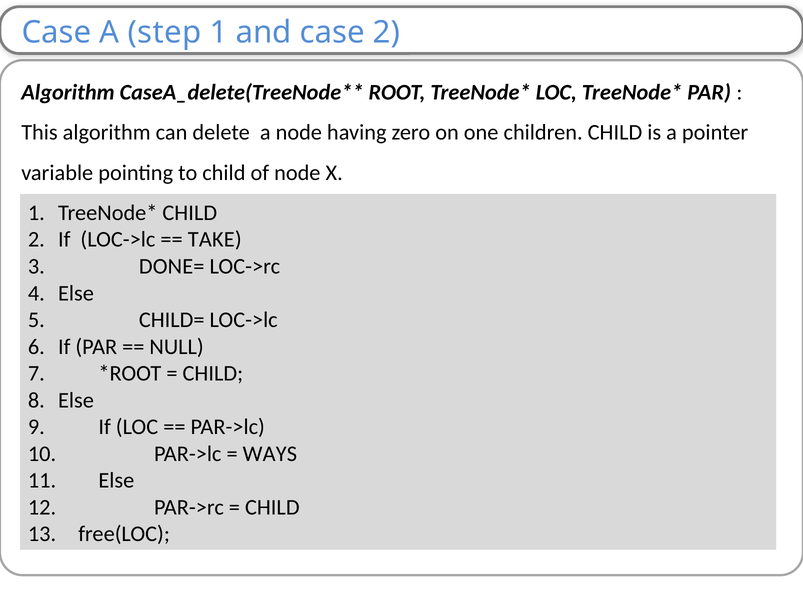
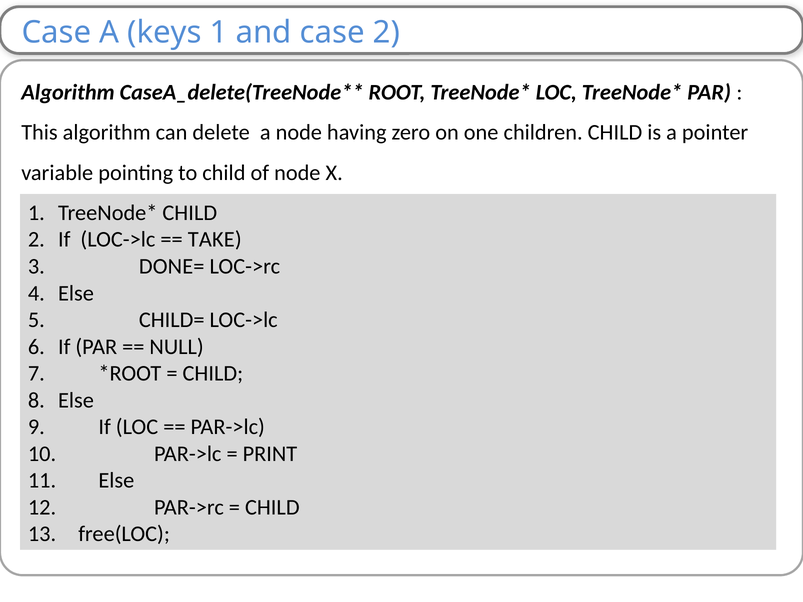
step: step -> keys
WAYS: WAYS -> PRINT
